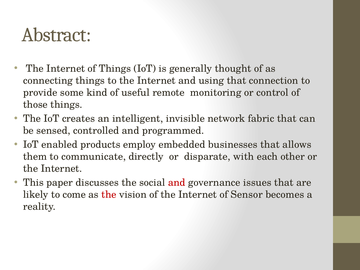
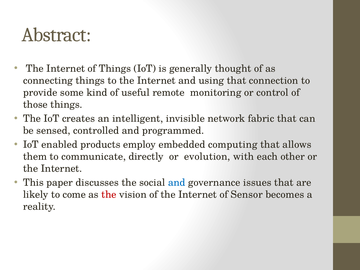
businesses: businesses -> computing
disparate: disparate -> evolution
and at (177, 183) colour: red -> blue
